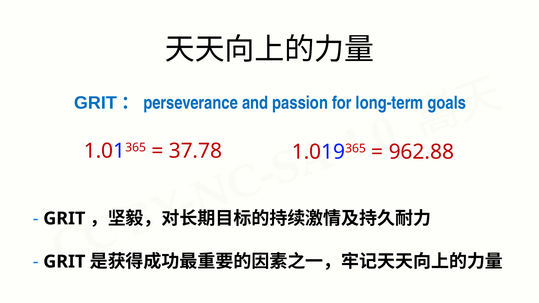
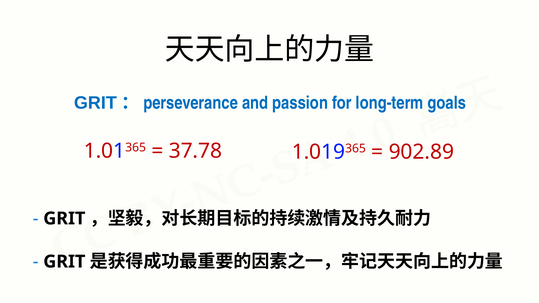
962.88: 962.88 -> 902.89
